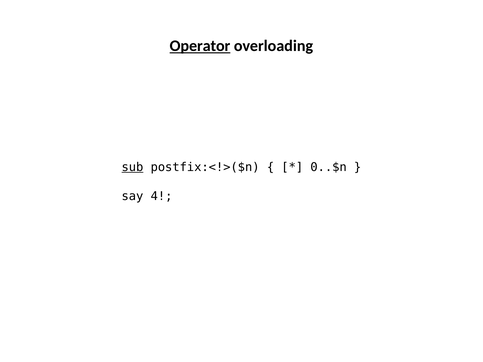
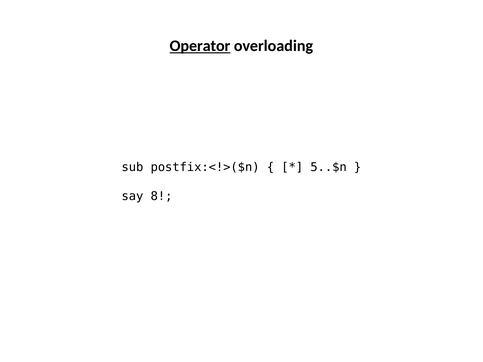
sub underline: present -> none
0..$n: 0..$n -> 5..$n
4: 4 -> 8
